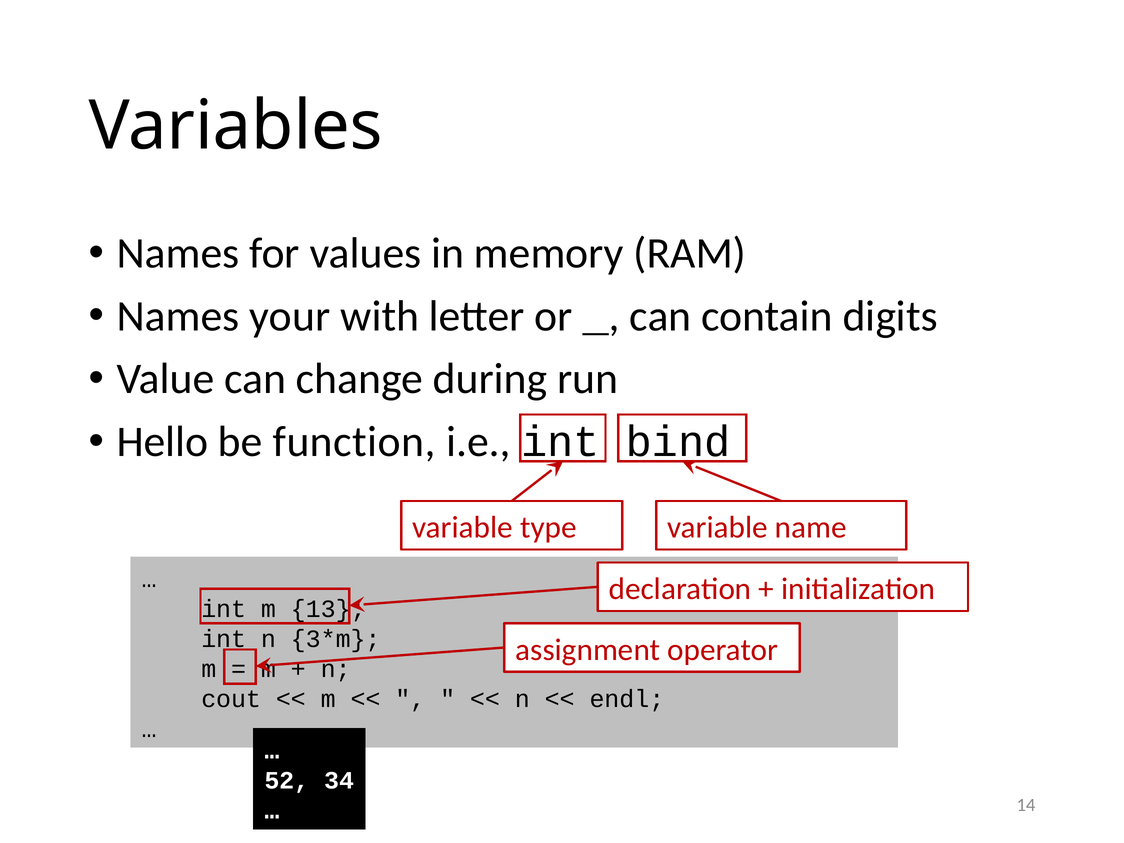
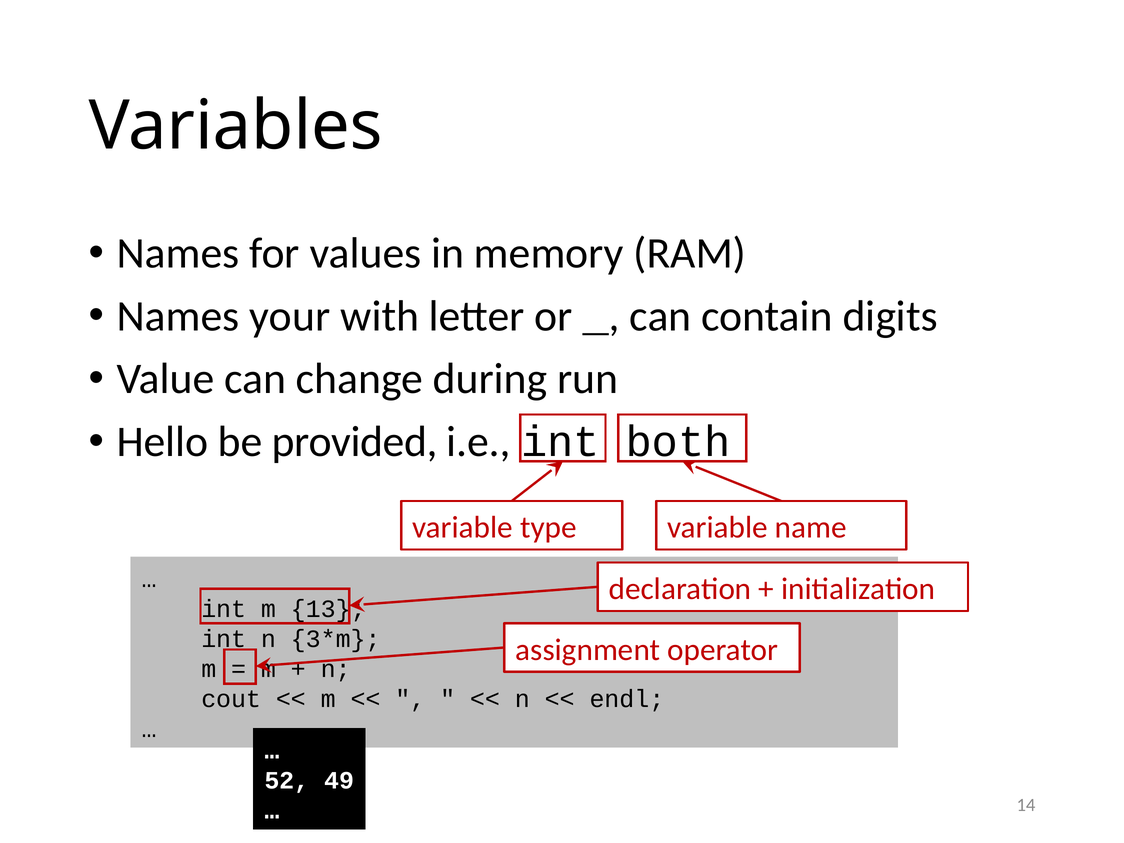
function: function -> provided
bind: bind -> both
34: 34 -> 49
